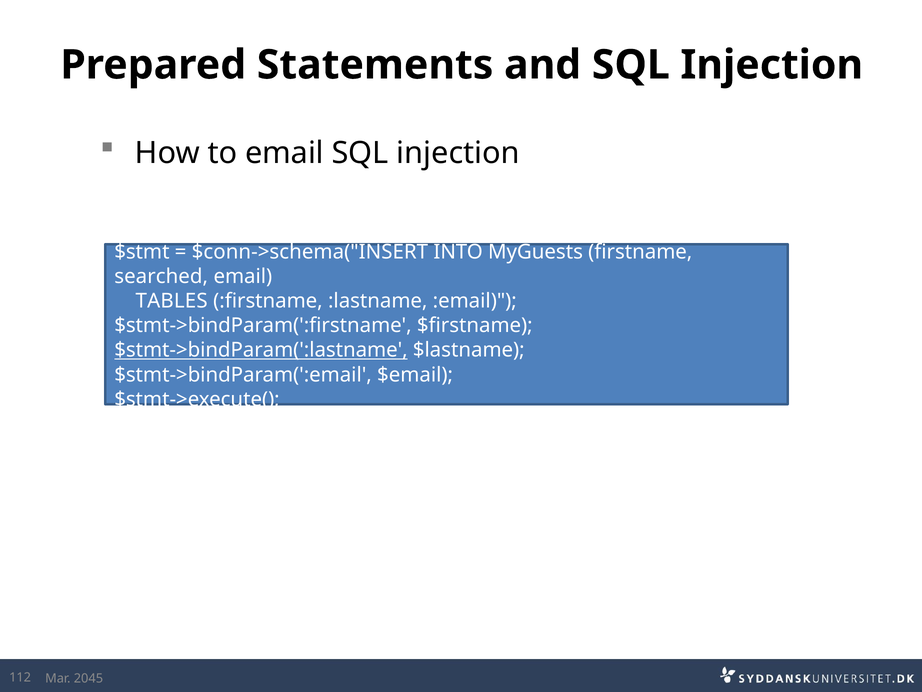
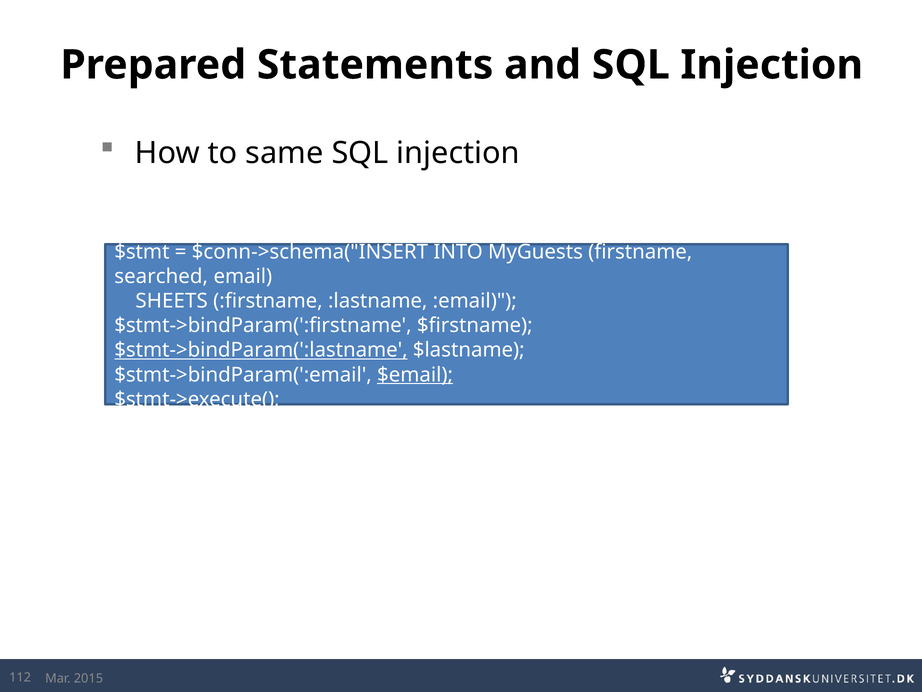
to email: email -> same
TABLES: TABLES -> SHEETS
$email underline: none -> present
2045: 2045 -> 2015
